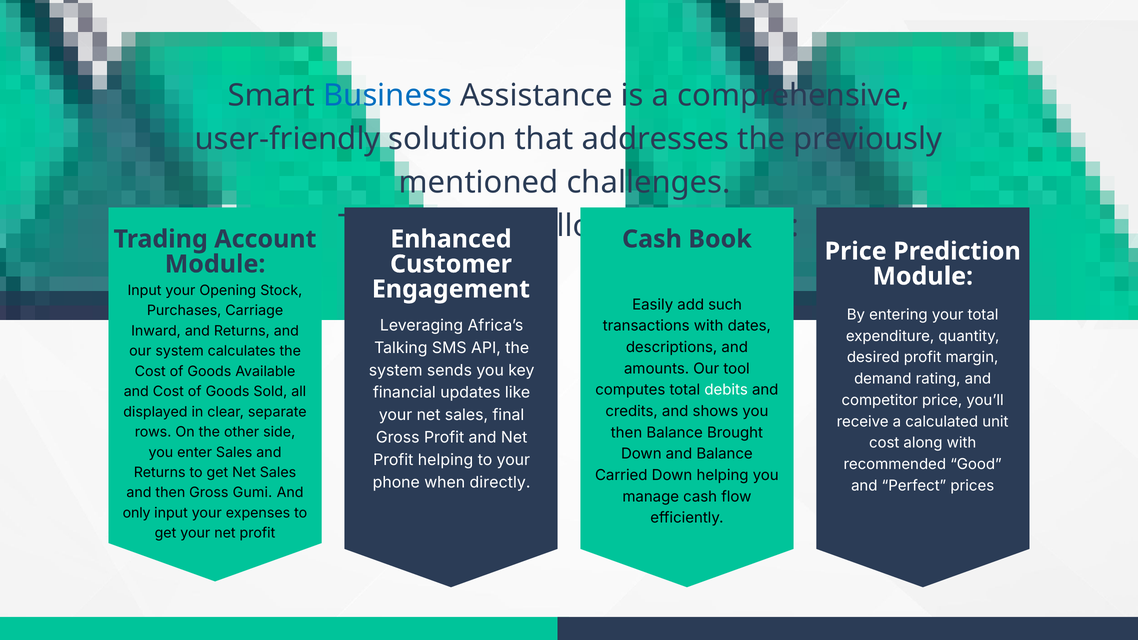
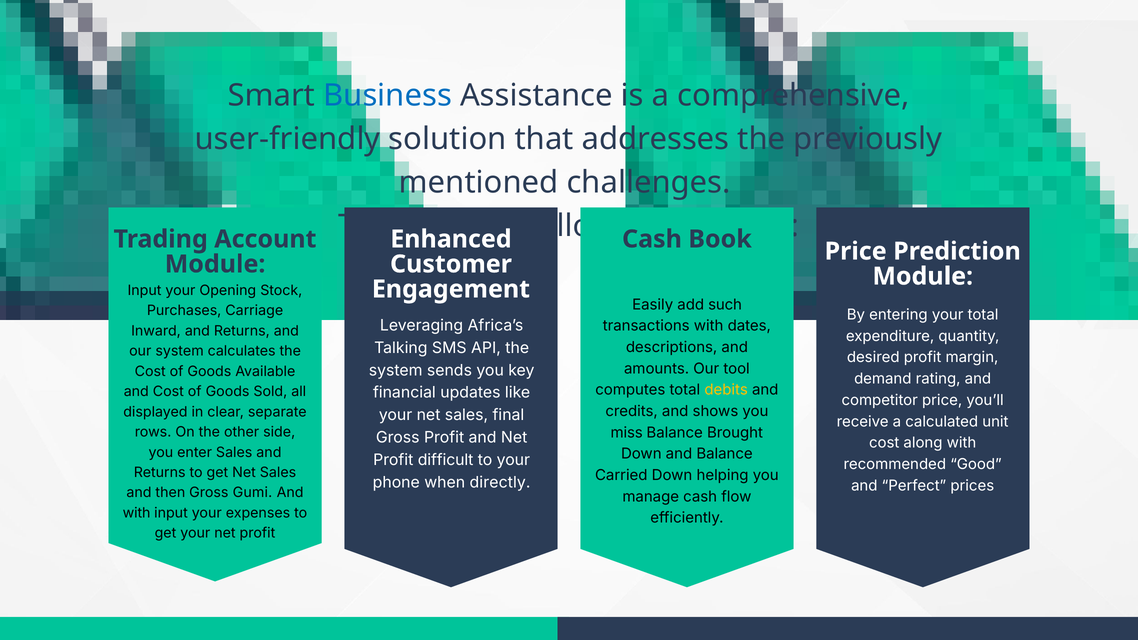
debits colour: white -> yellow
then at (627, 433): then -> miss
Profit helping: helping -> difficult
only at (137, 513): only -> with
